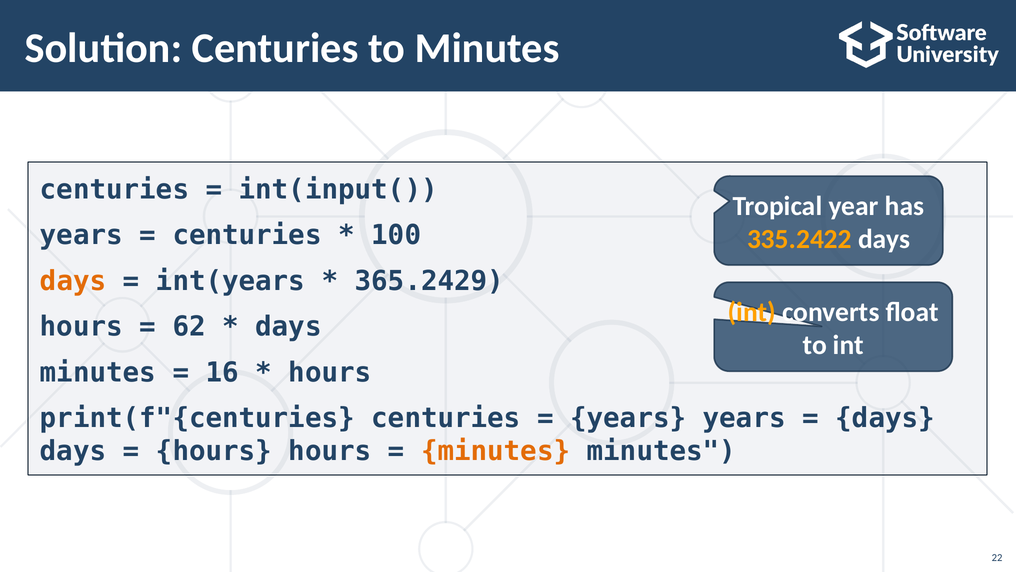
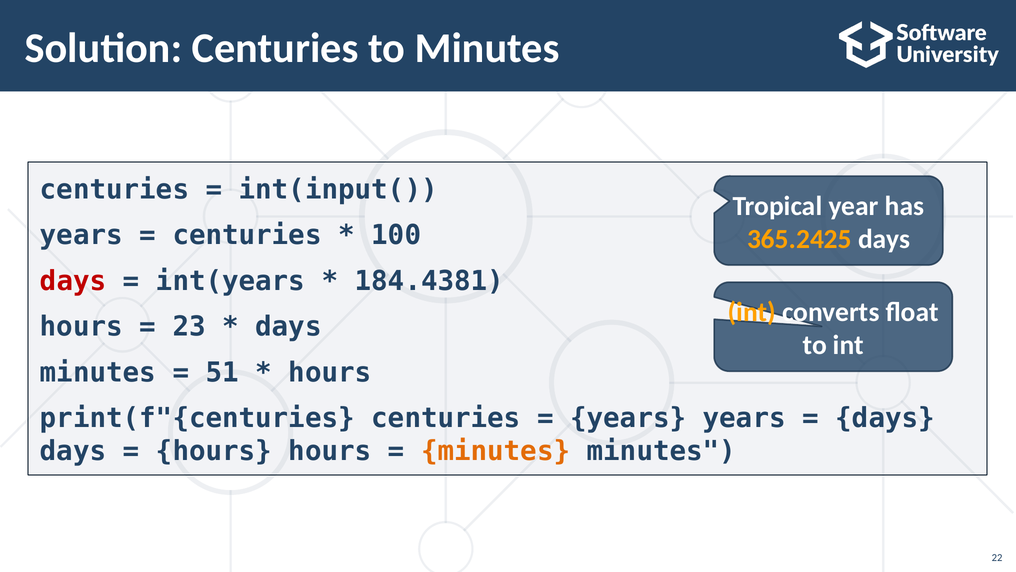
335.2422: 335.2422 -> 365.2425
days at (73, 281) colour: orange -> red
365.2429: 365.2429 -> 184.4381
62: 62 -> 23
16: 16 -> 51
